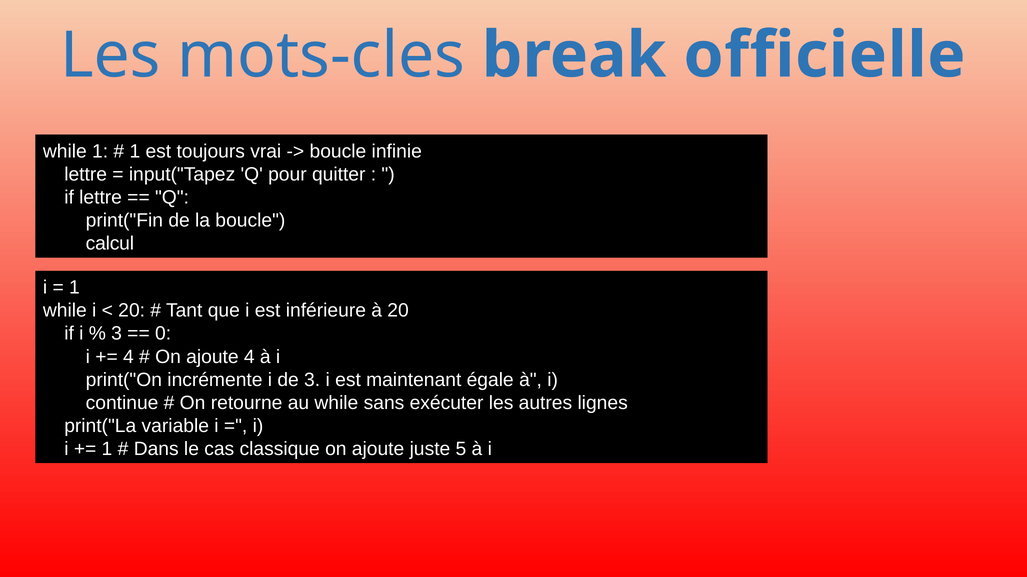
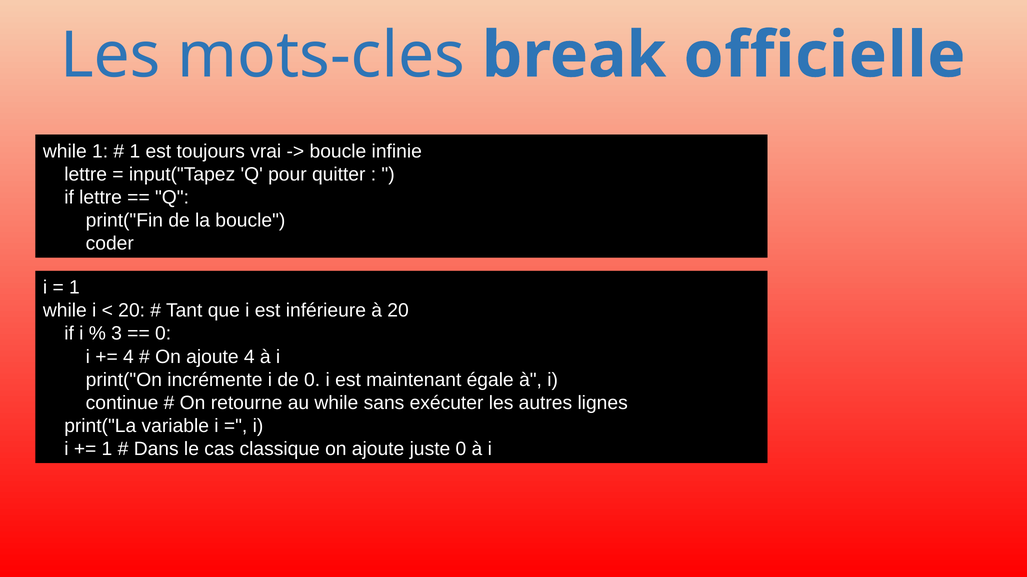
calcul: calcul -> coder
de 3: 3 -> 0
juste 5: 5 -> 0
